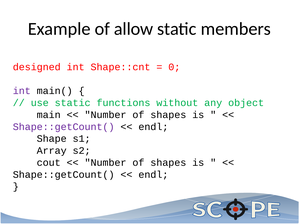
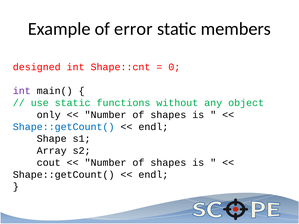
allow: allow -> error
main: main -> only
Shape::getCount( at (64, 127) colour: purple -> blue
